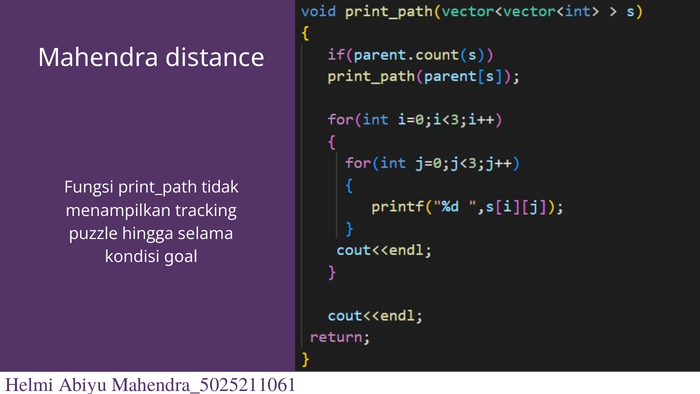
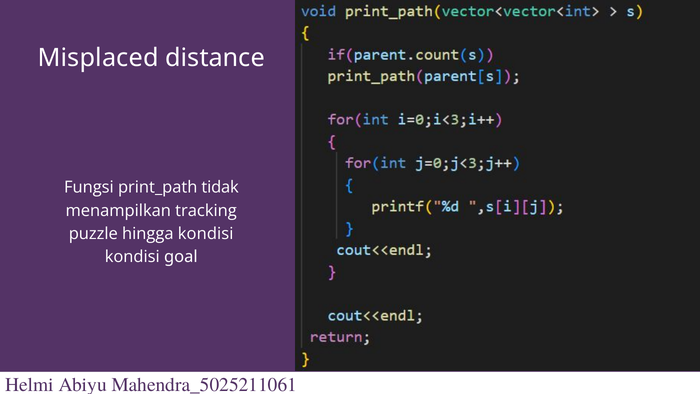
Mahendra: Mahendra -> Misplaced
hingga selama: selama -> kondisi
